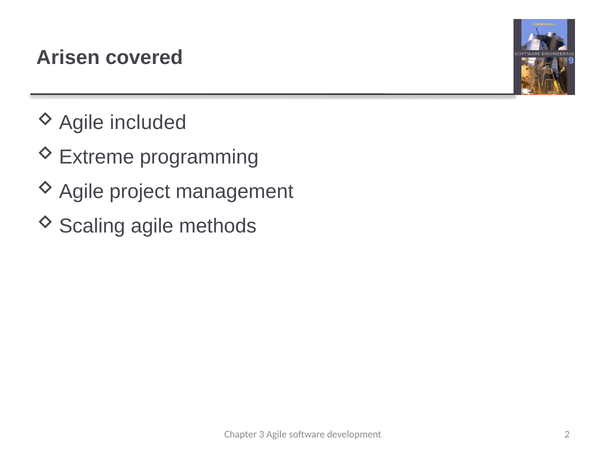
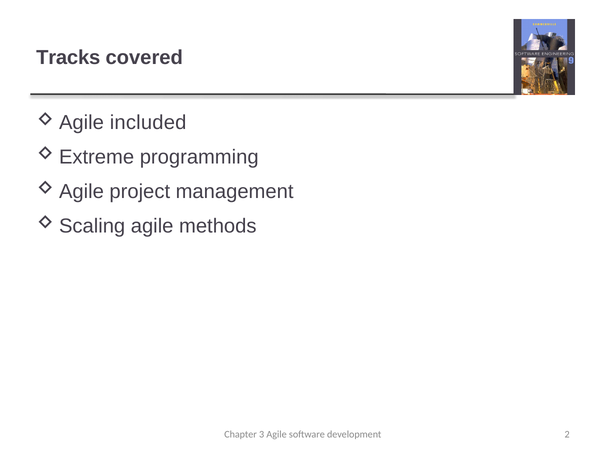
Arisen: Arisen -> Tracks
